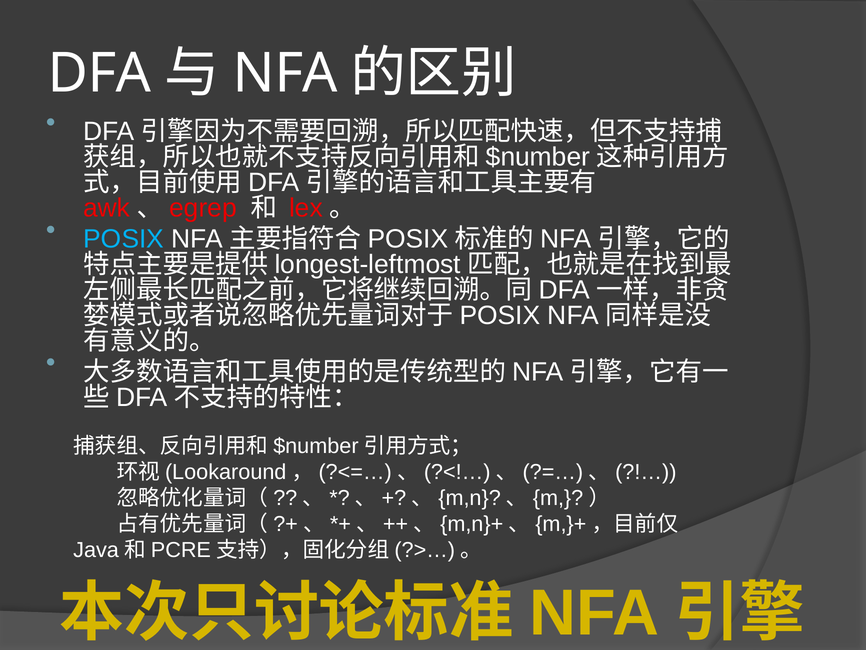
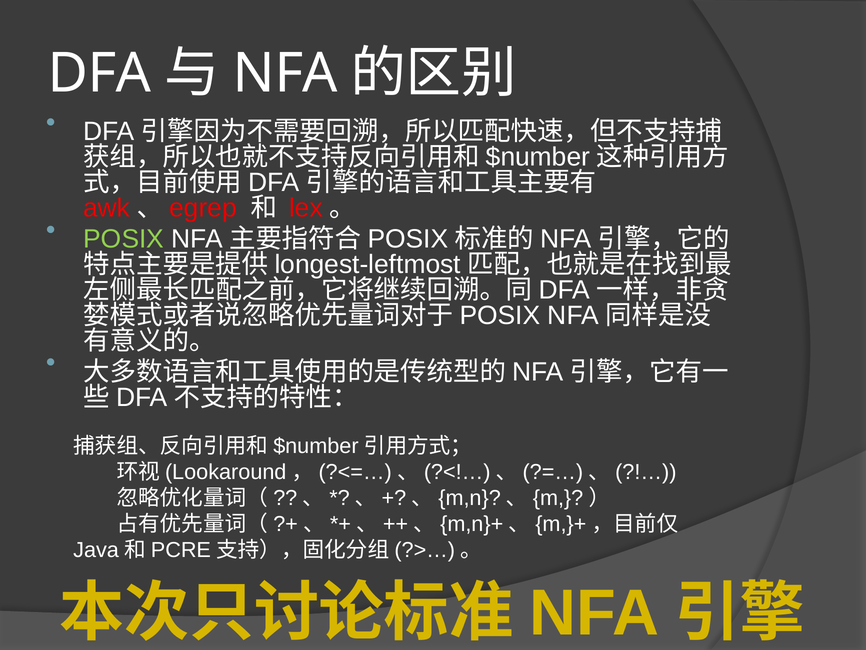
POSIX colour: light blue -> light green
